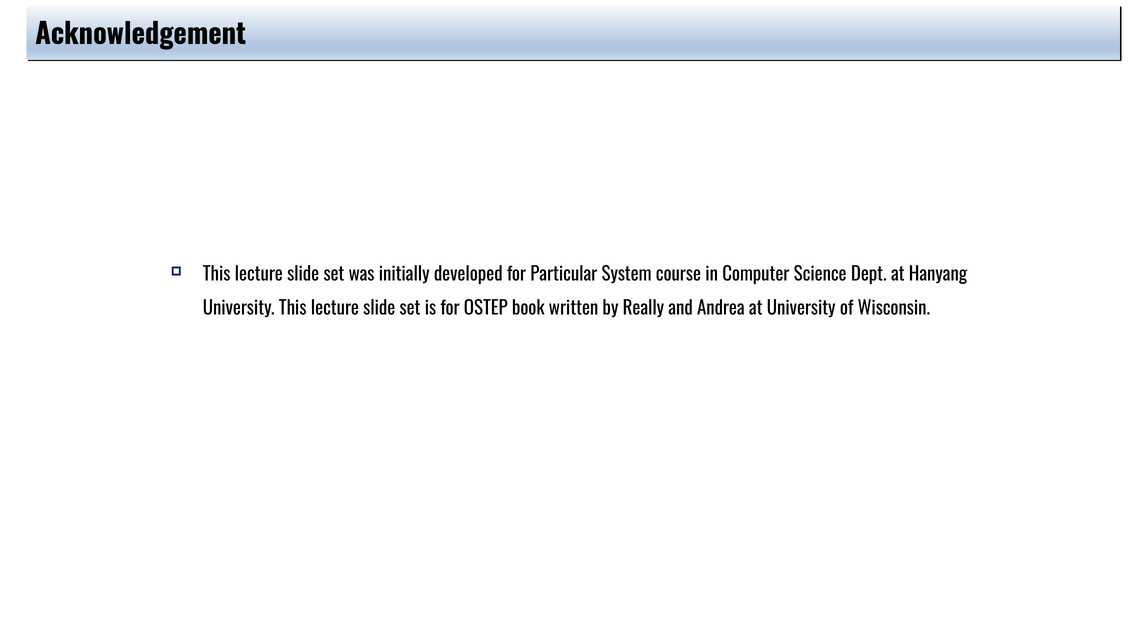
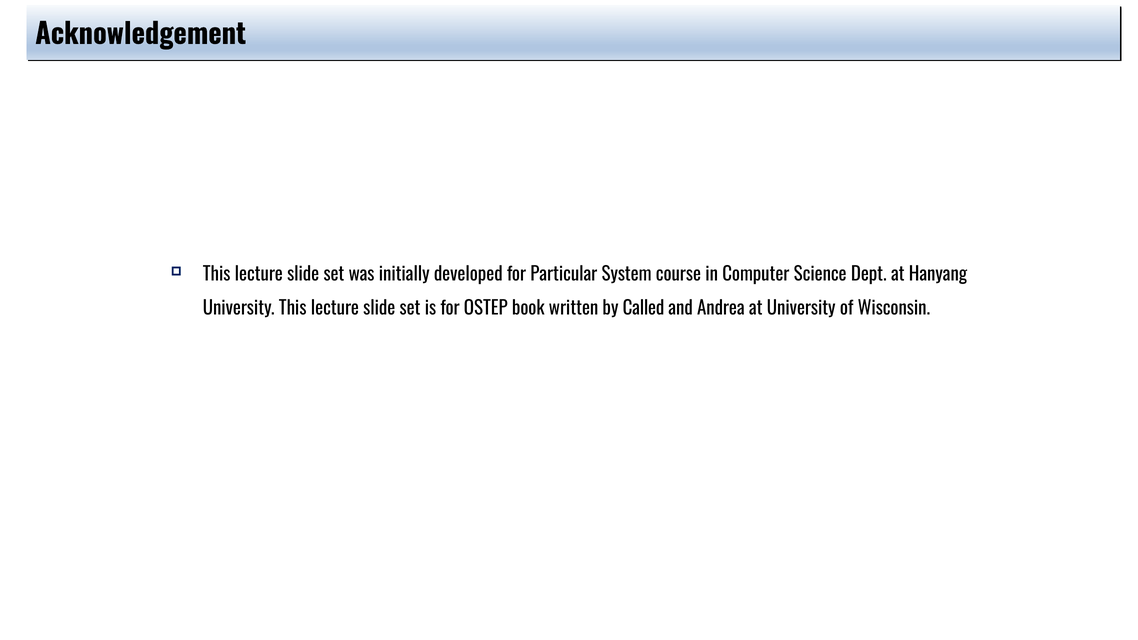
Really: Really -> Called
